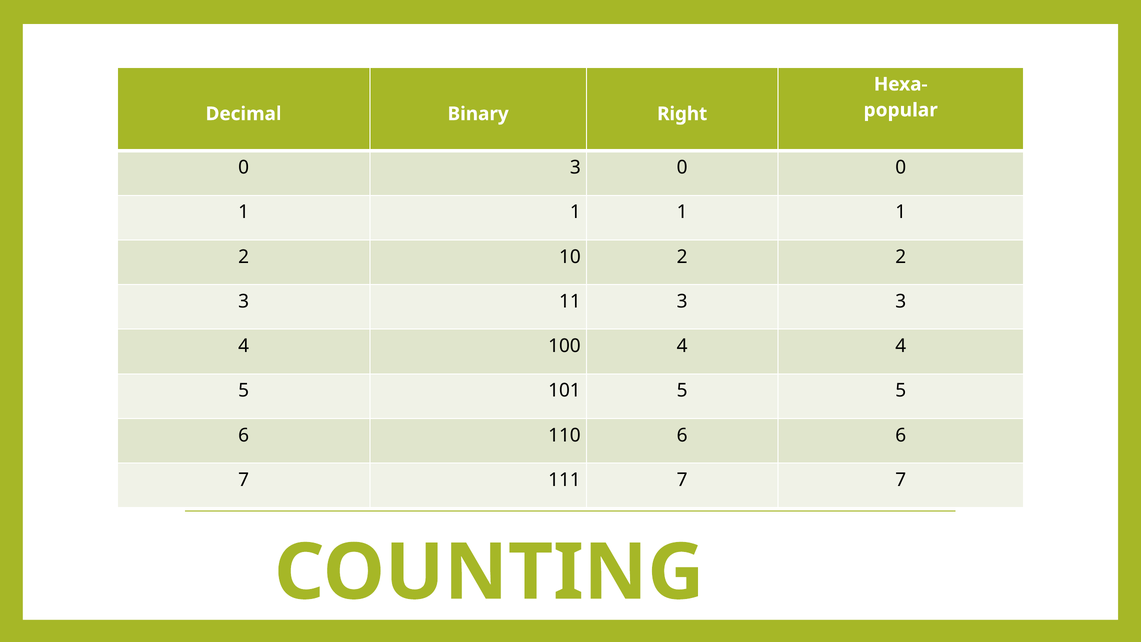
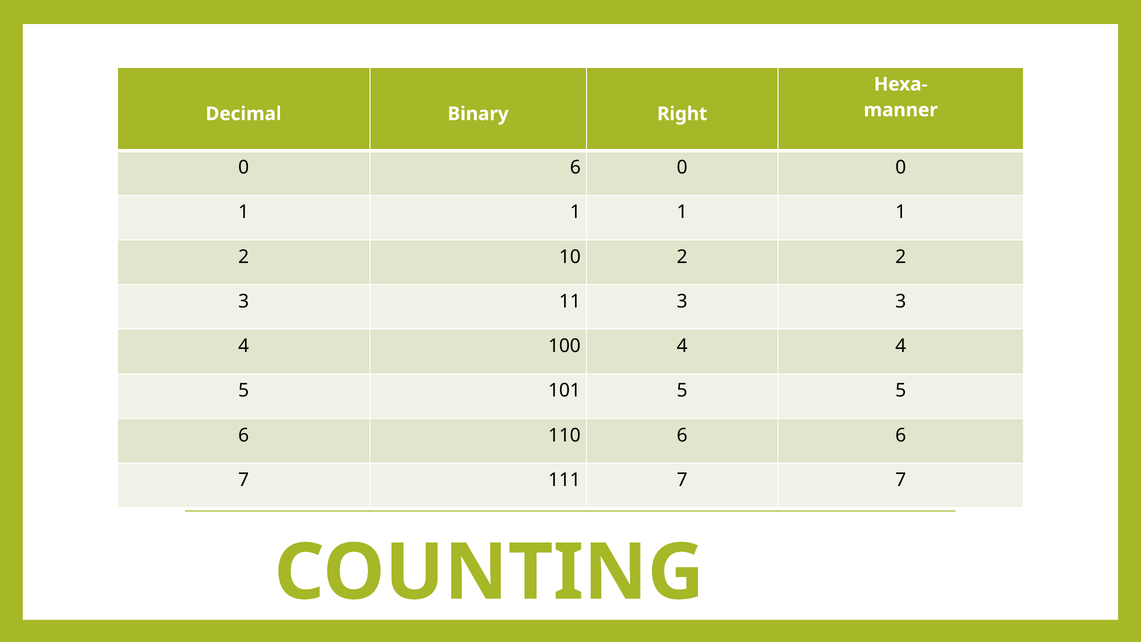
popular: popular -> manner
0 3: 3 -> 6
